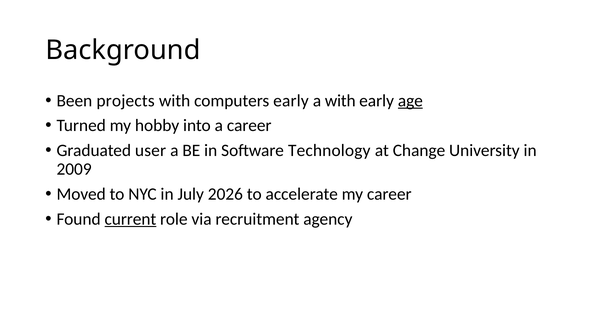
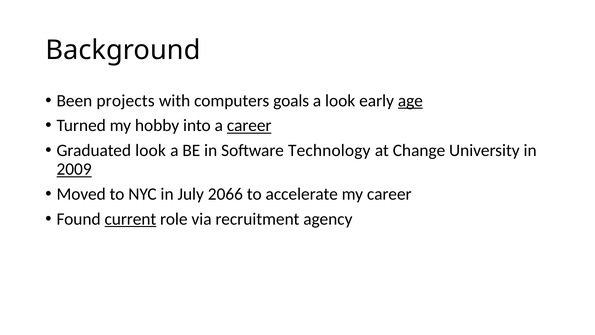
computers early: early -> goals
a with: with -> look
career at (249, 125) underline: none -> present
Graduated user: user -> look
2009 underline: none -> present
2026: 2026 -> 2066
